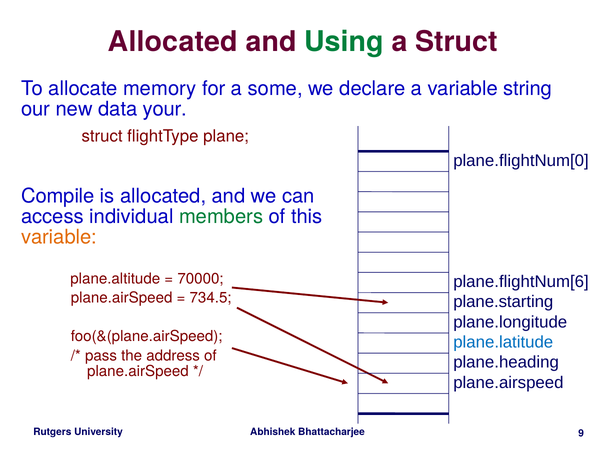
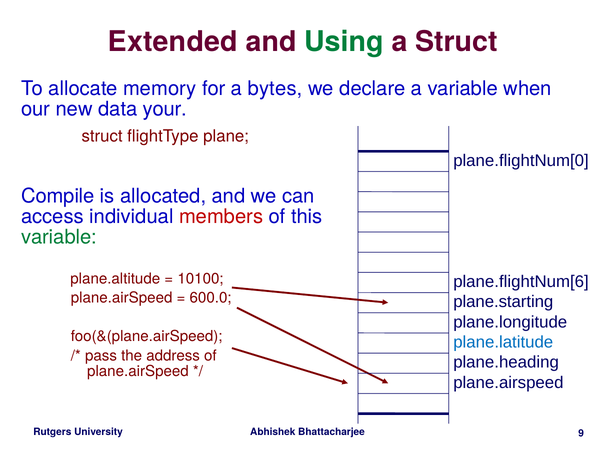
Allocated at (173, 42): Allocated -> Extended
some: some -> bytes
string: string -> when
members colour: green -> red
variable at (59, 237) colour: orange -> green
70000: 70000 -> 10100
734.5: 734.5 -> 600.0
